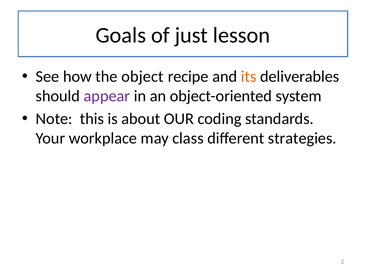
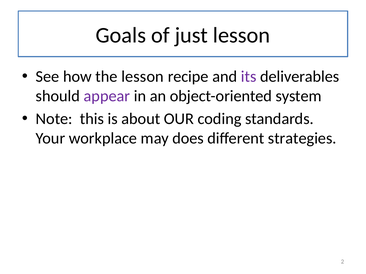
the object: object -> lesson
its colour: orange -> purple
class: class -> does
